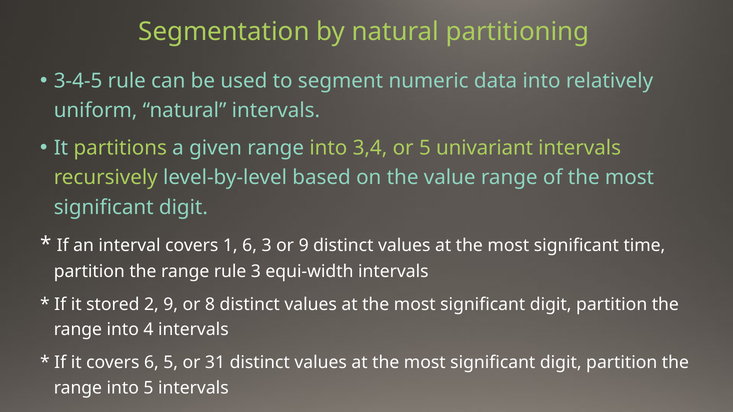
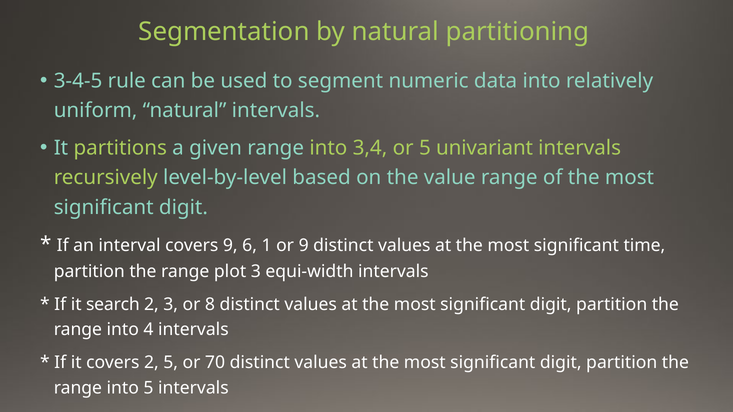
covers 1: 1 -> 9
6 3: 3 -> 1
range rule: rule -> plot
stored: stored -> search
2 9: 9 -> 3
covers 6: 6 -> 2
31: 31 -> 70
